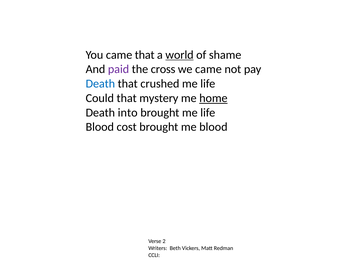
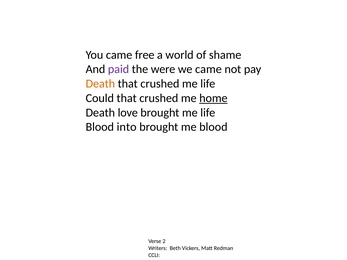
came that: that -> free
world underline: present -> none
cross: cross -> were
Death at (100, 84) colour: blue -> orange
mystery at (159, 98): mystery -> crushed
into: into -> love
cost: cost -> into
